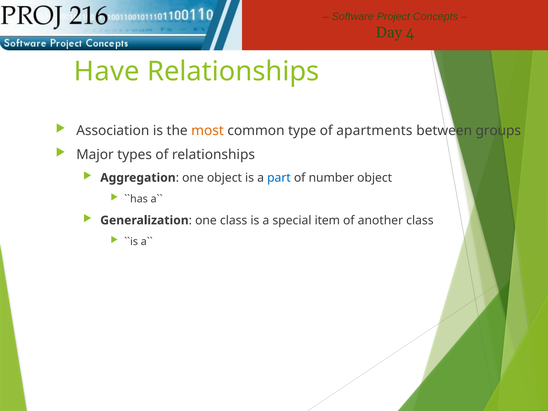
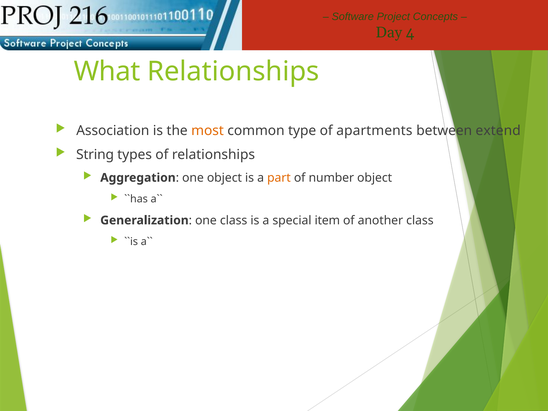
Have: Have -> What
groups: groups -> extend
Major: Major -> String
part colour: blue -> orange
